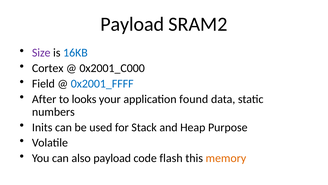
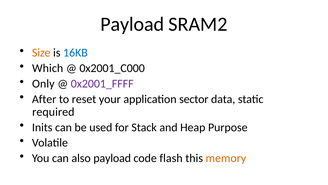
Size colour: purple -> orange
Cortex: Cortex -> Which
Field: Field -> Only
0x2001_FFFF colour: blue -> purple
looks: looks -> reset
found: found -> sector
numbers: numbers -> required
